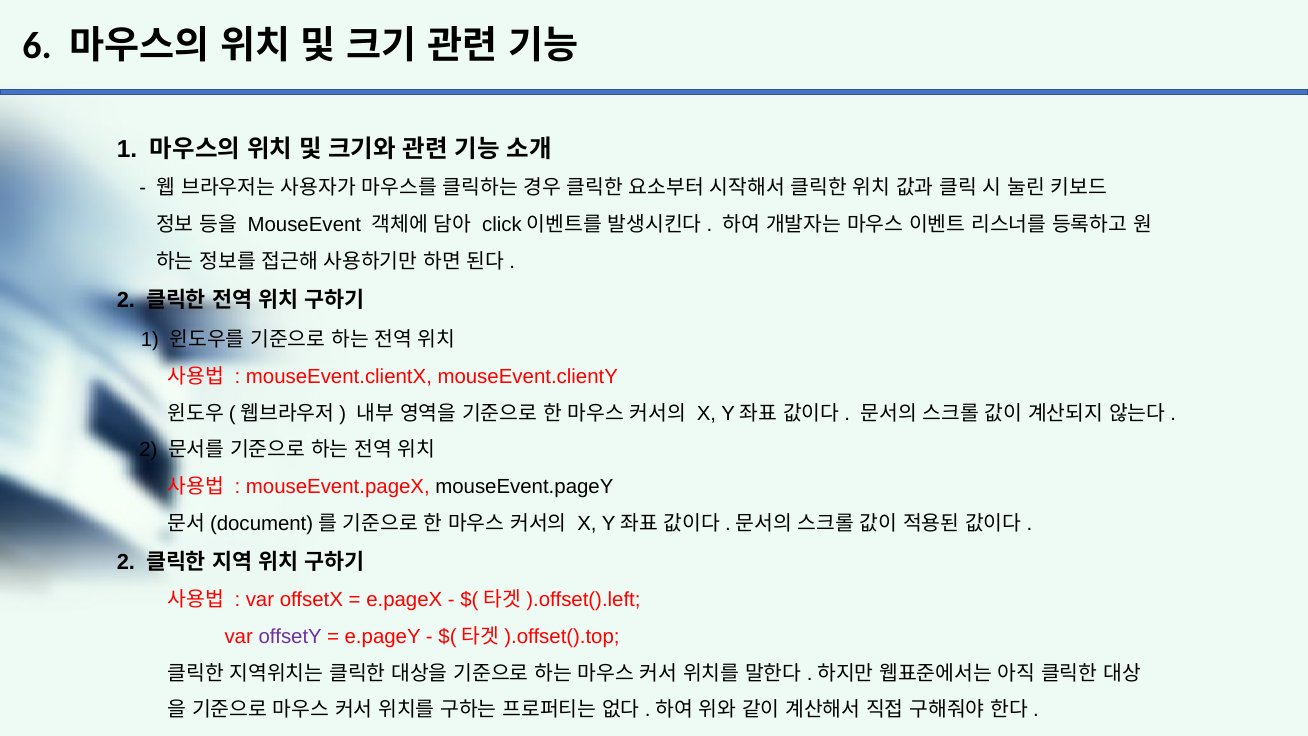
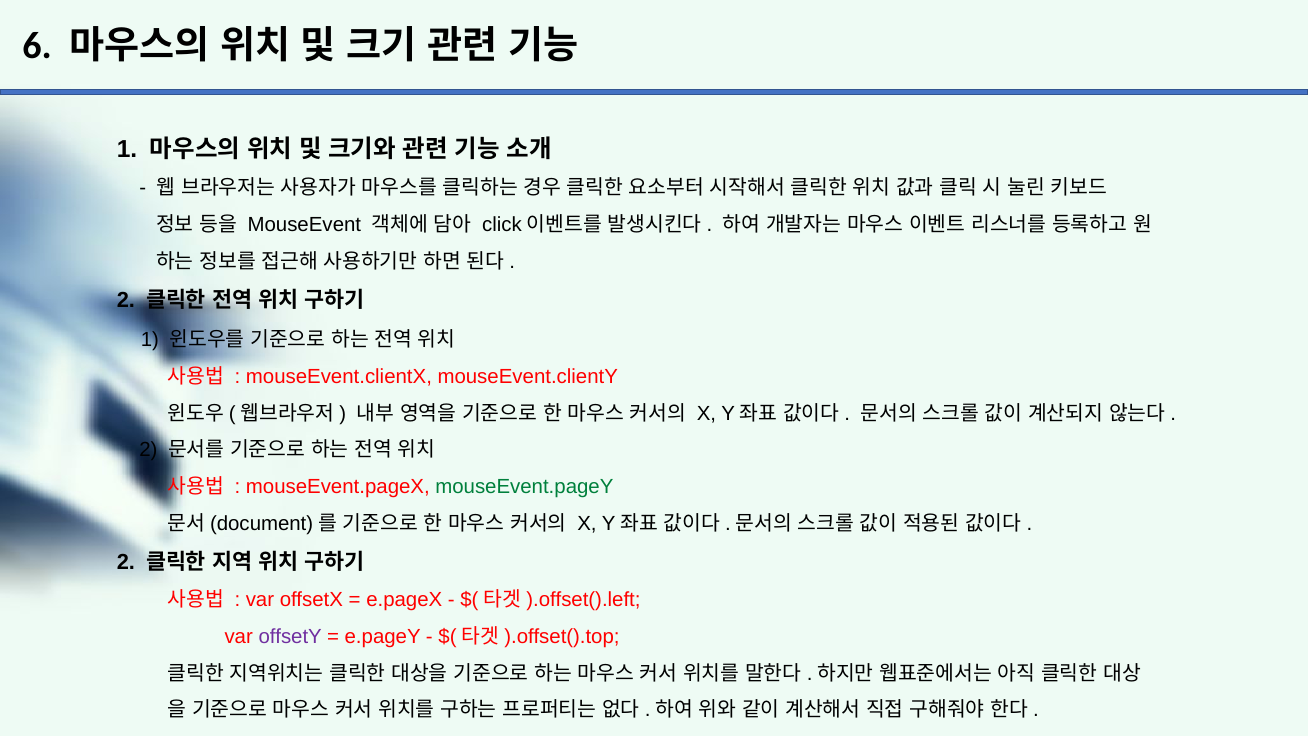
mouseEvent.pageY colour: black -> green
